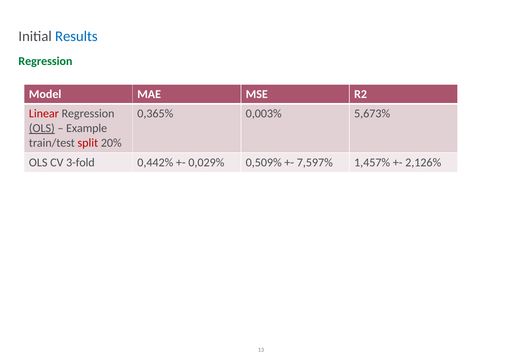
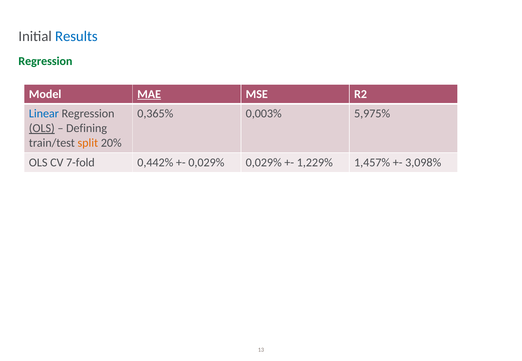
MAE underline: none -> present
Linear colour: red -> blue
5,673%: 5,673% -> 5,975%
Example: Example -> Defining
split colour: red -> orange
3-fold: 3-fold -> 7-fold
0,029% 0,509%: 0,509% -> 0,029%
7,597%: 7,597% -> 1,229%
2,126%: 2,126% -> 3,098%
